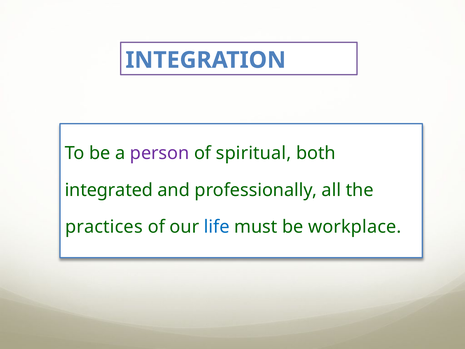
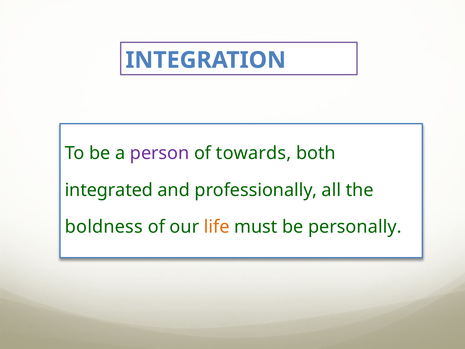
spiritual: spiritual -> towards
practices: practices -> boldness
life colour: blue -> orange
workplace: workplace -> personally
